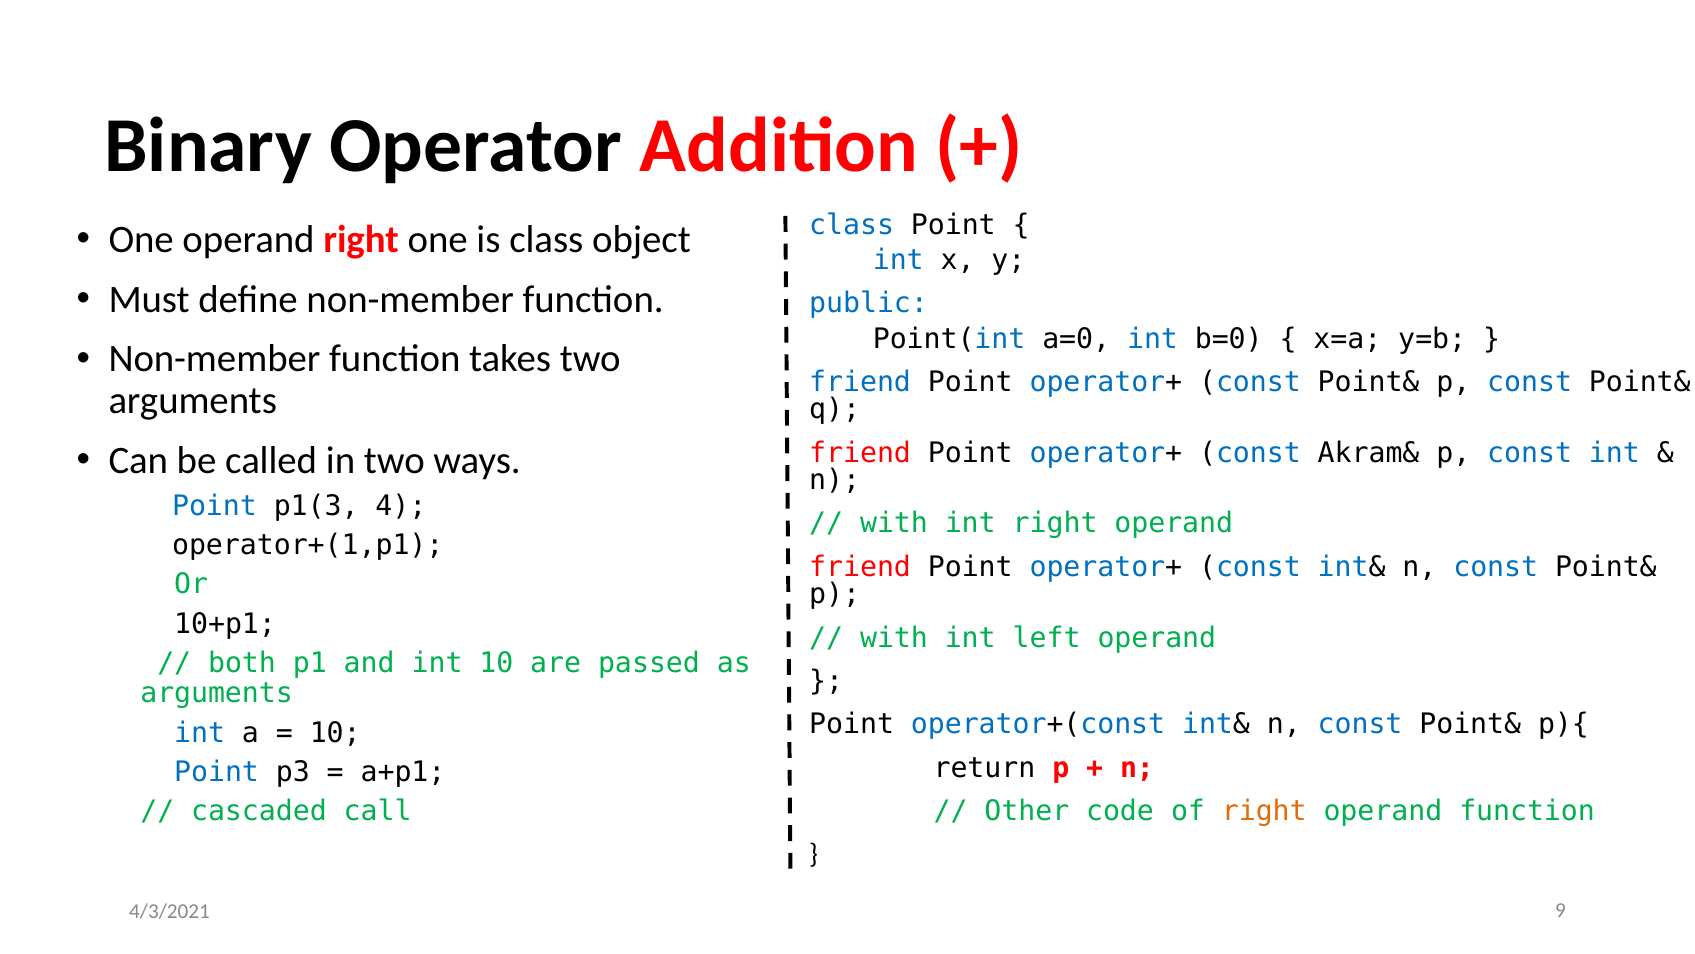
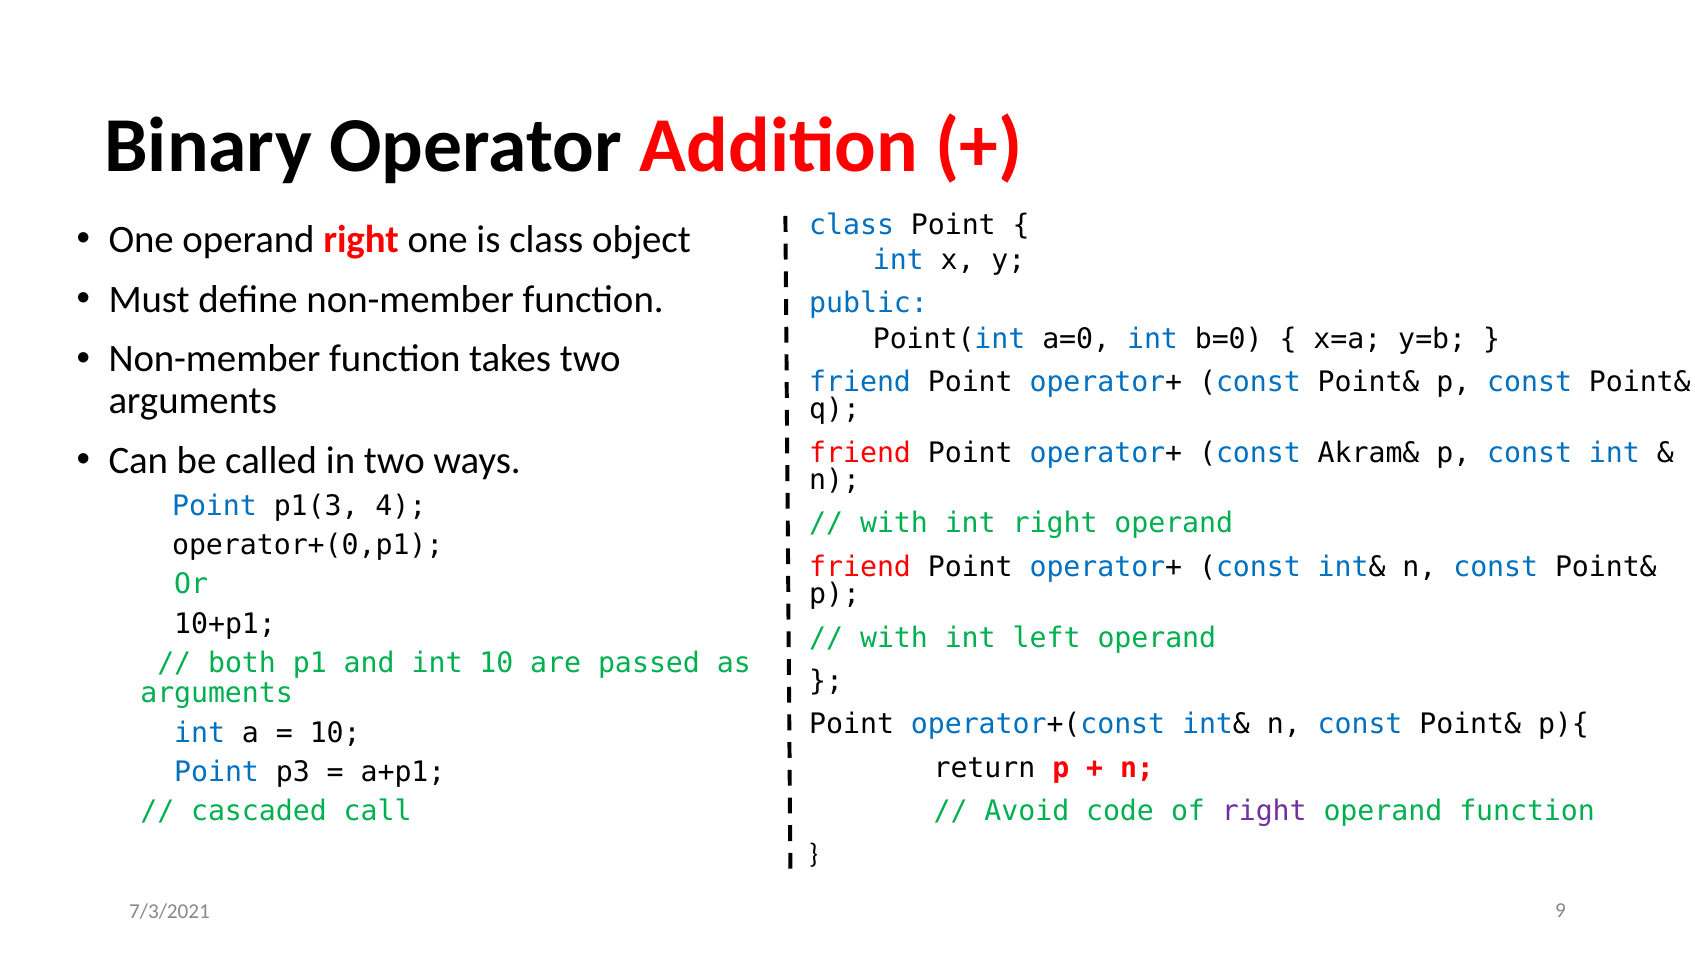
operator+(1,p1: operator+(1,p1 -> operator+(0,p1
Other: Other -> Avoid
right at (1264, 811) colour: orange -> purple
4/3/2021: 4/3/2021 -> 7/3/2021
